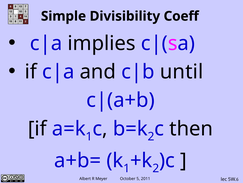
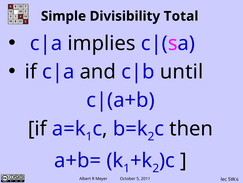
Coeff: Coeff -> Total
